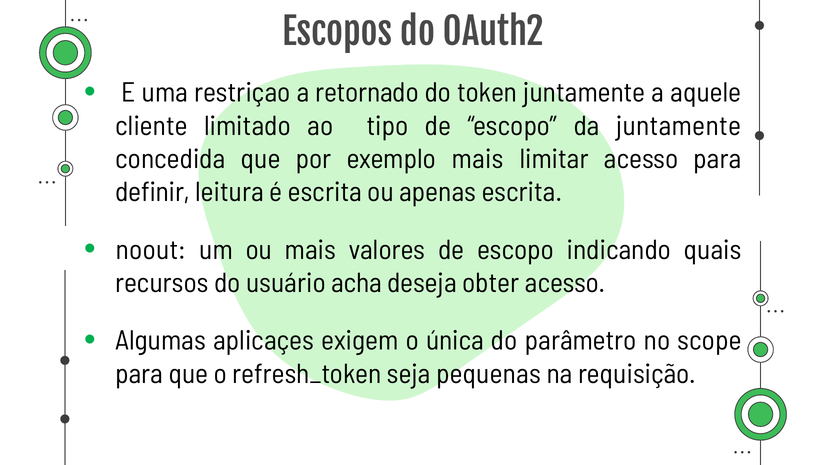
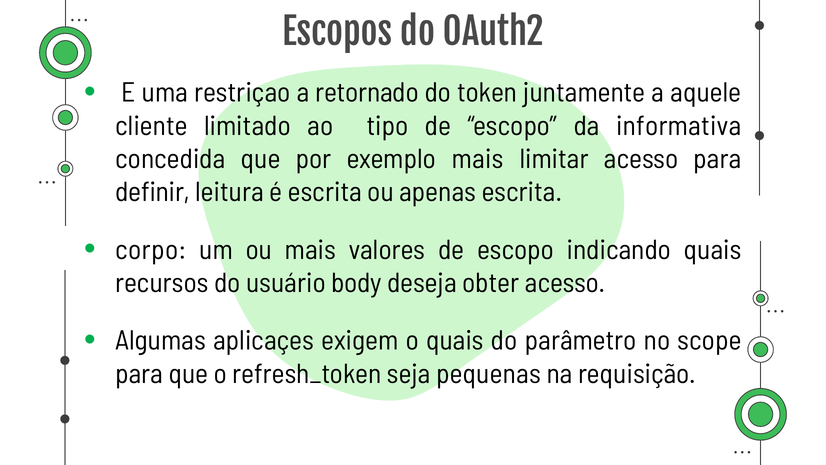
da juntamente: juntamente -> informativa
noout: noout -> corpo
acha: acha -> body
o única: única -> quais
